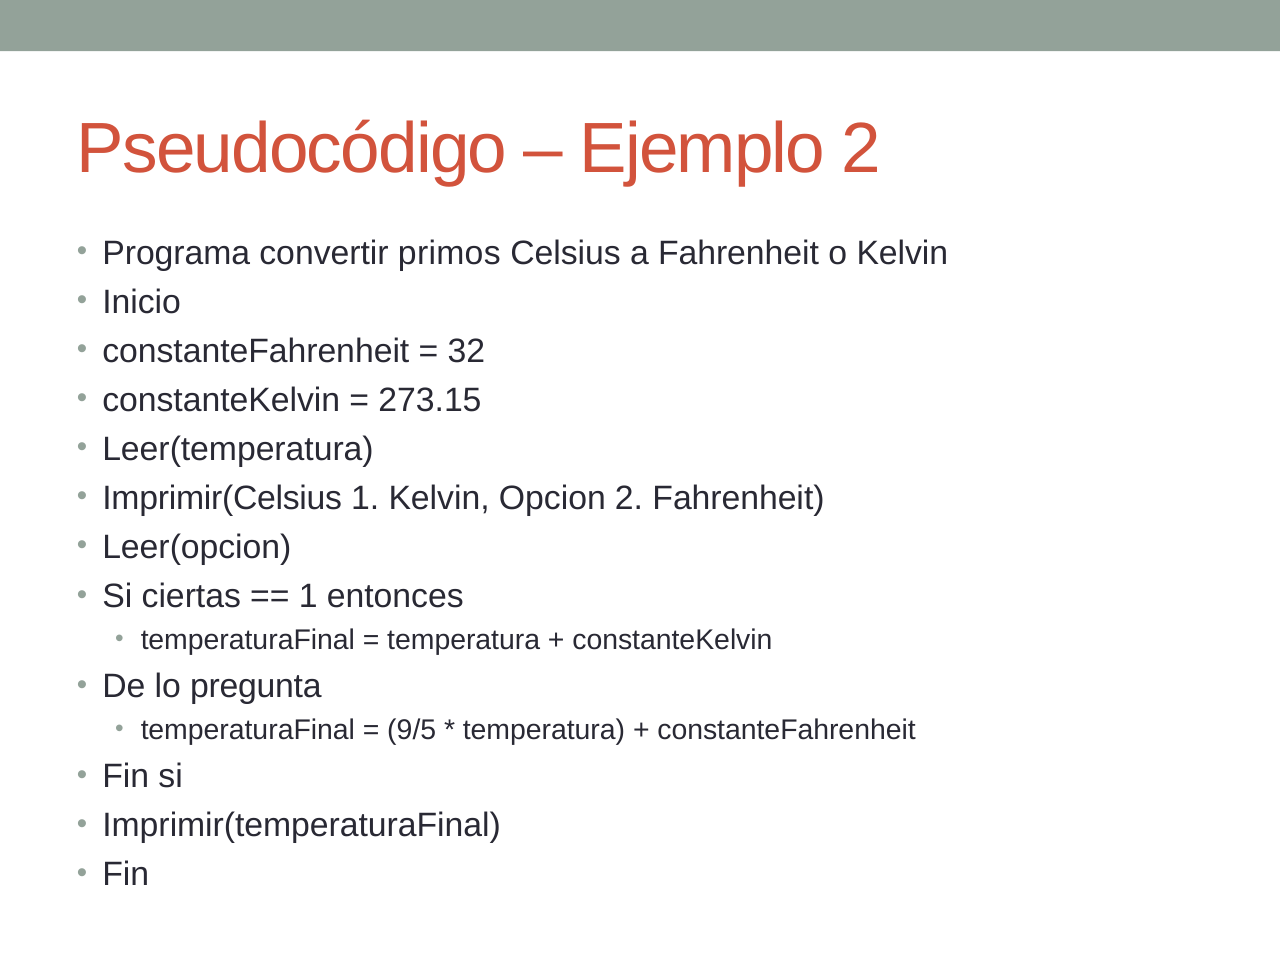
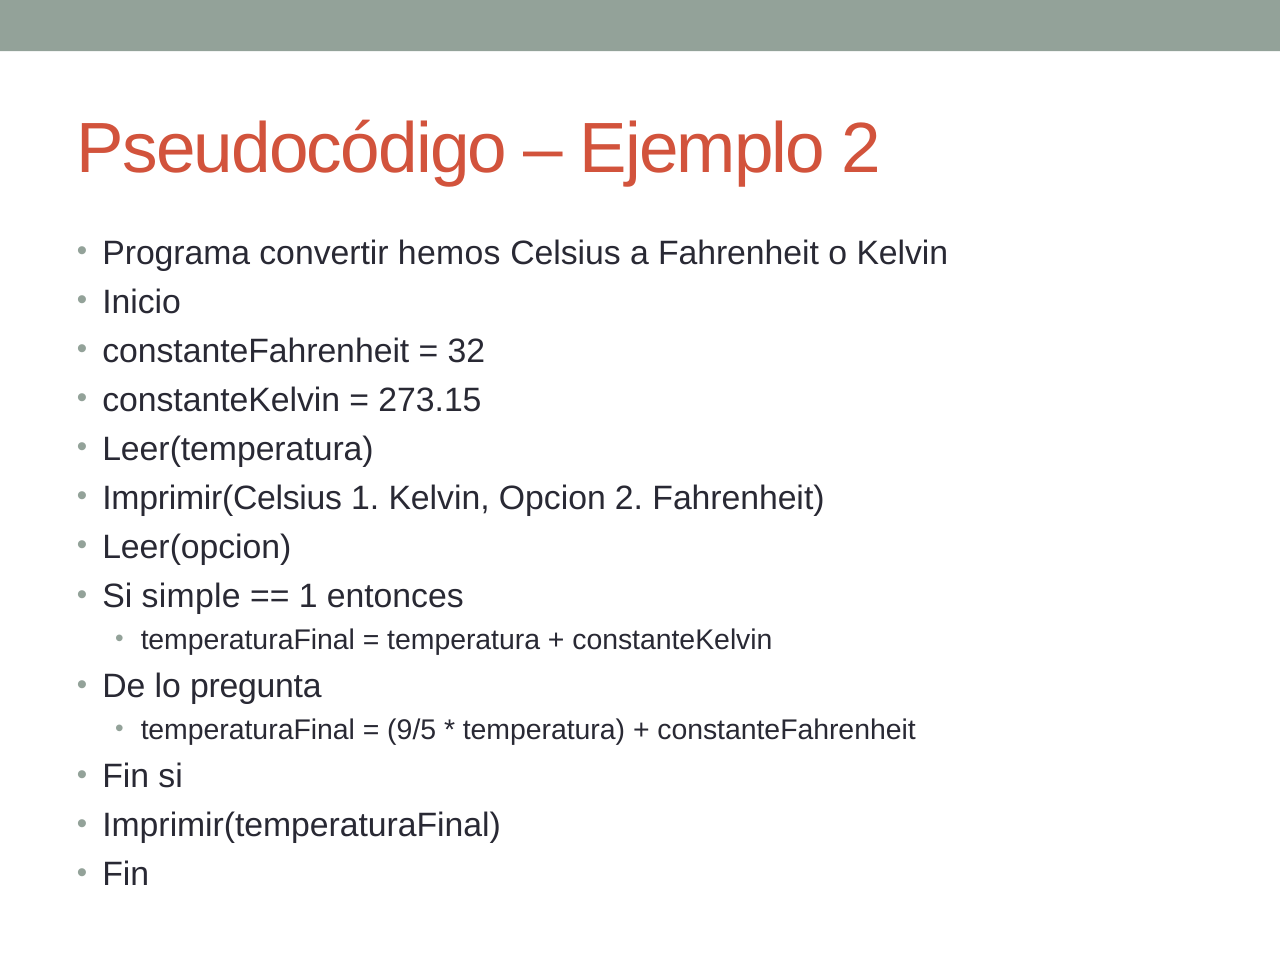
primos: primos -> hemos
ciertas: ciertas -> simple
